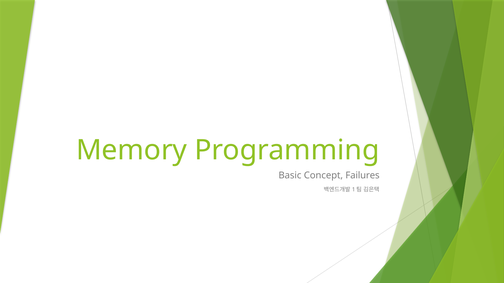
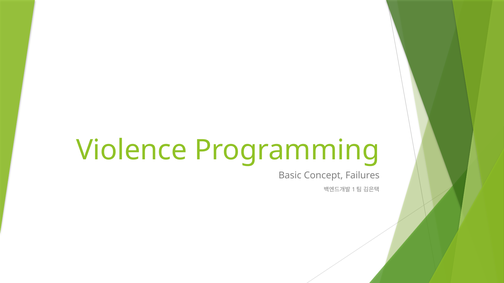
Memory: Memory -> Violence
